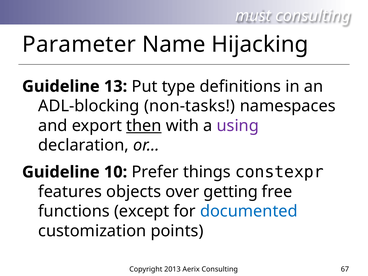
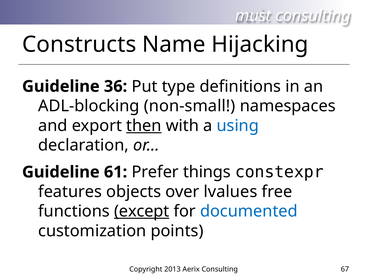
Parameter: Parameter -> Constructs
13: 13 -> 36
non-tasks: non-tasks -> non-small
using colour: purple -> blue
10: 10 -> 61
getting: getting -> lvalues
except underline: none -> present
